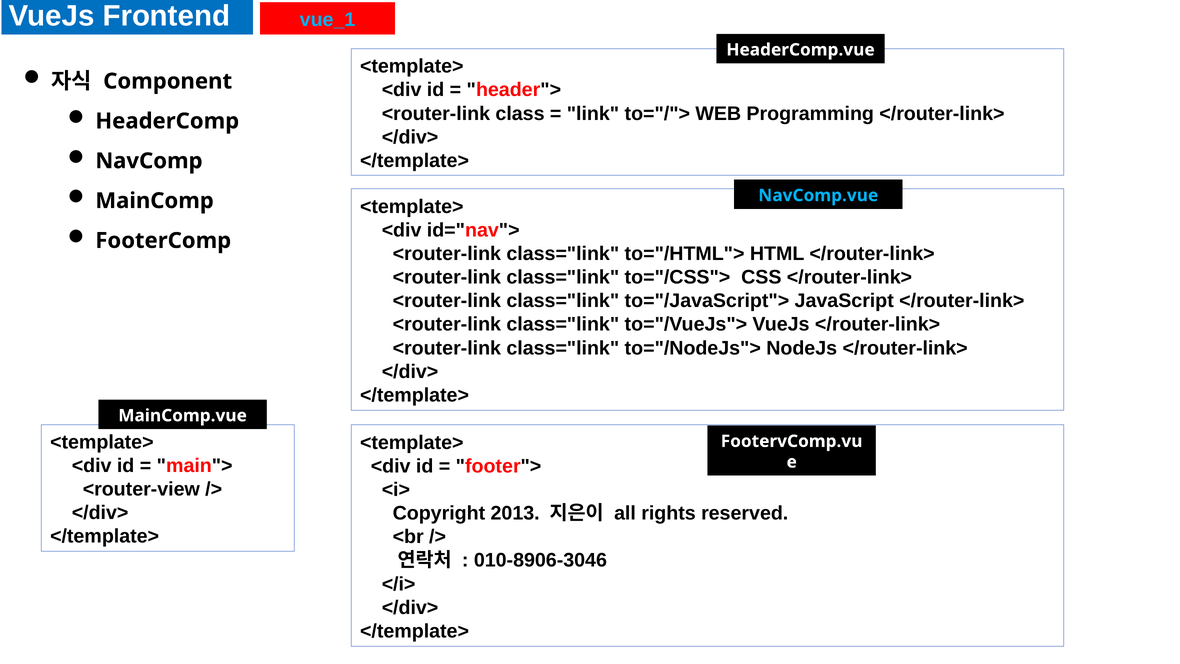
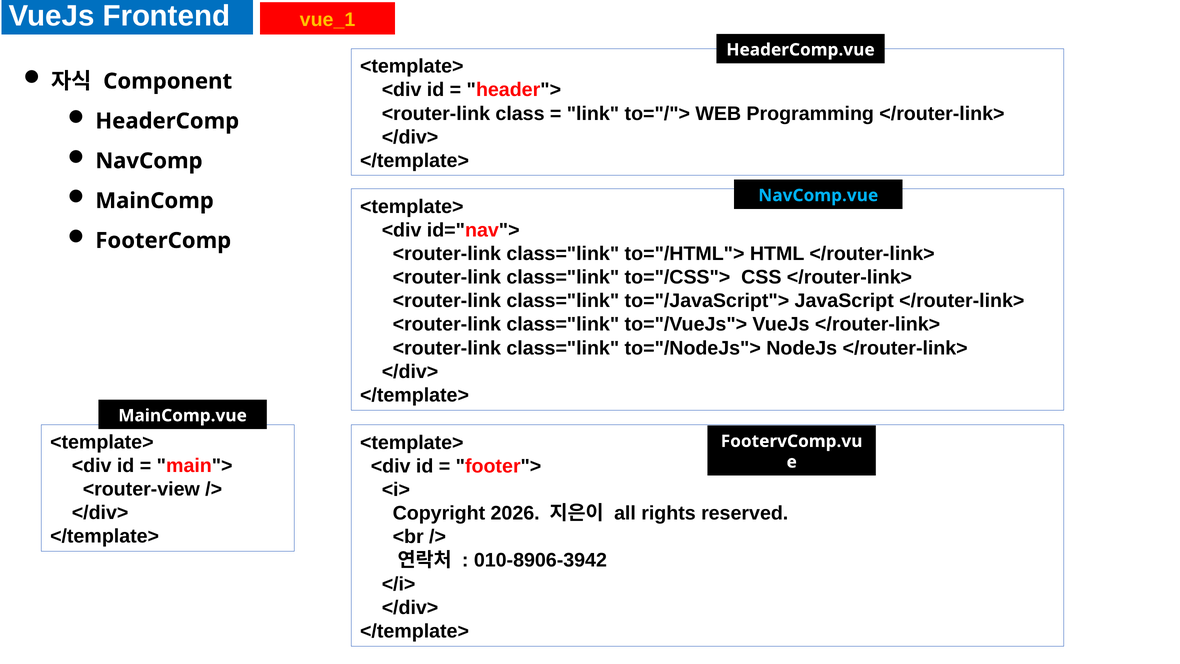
vue_1 colour: light blue -> yellow
2013: 2013 -> 2026
010-8906-3046: 010-8906-3046 -> 010-8906-3942
